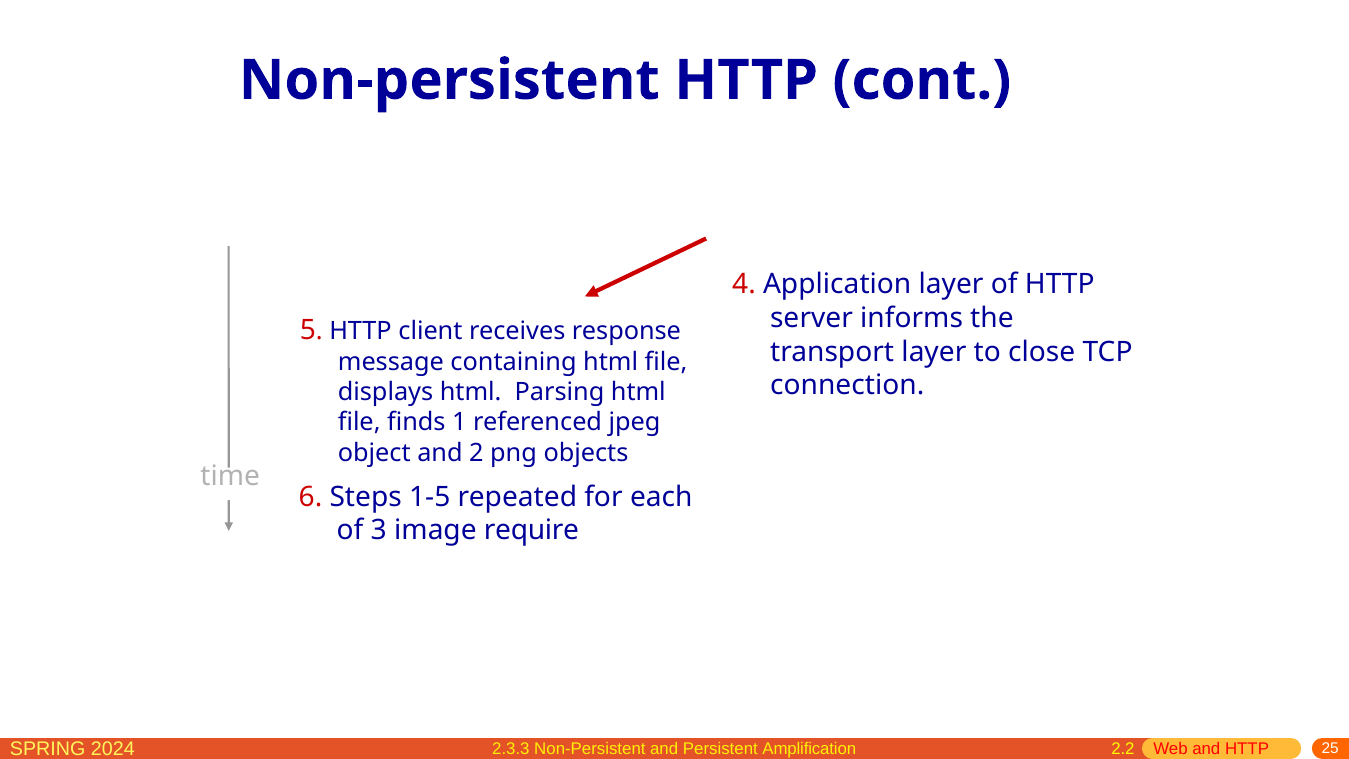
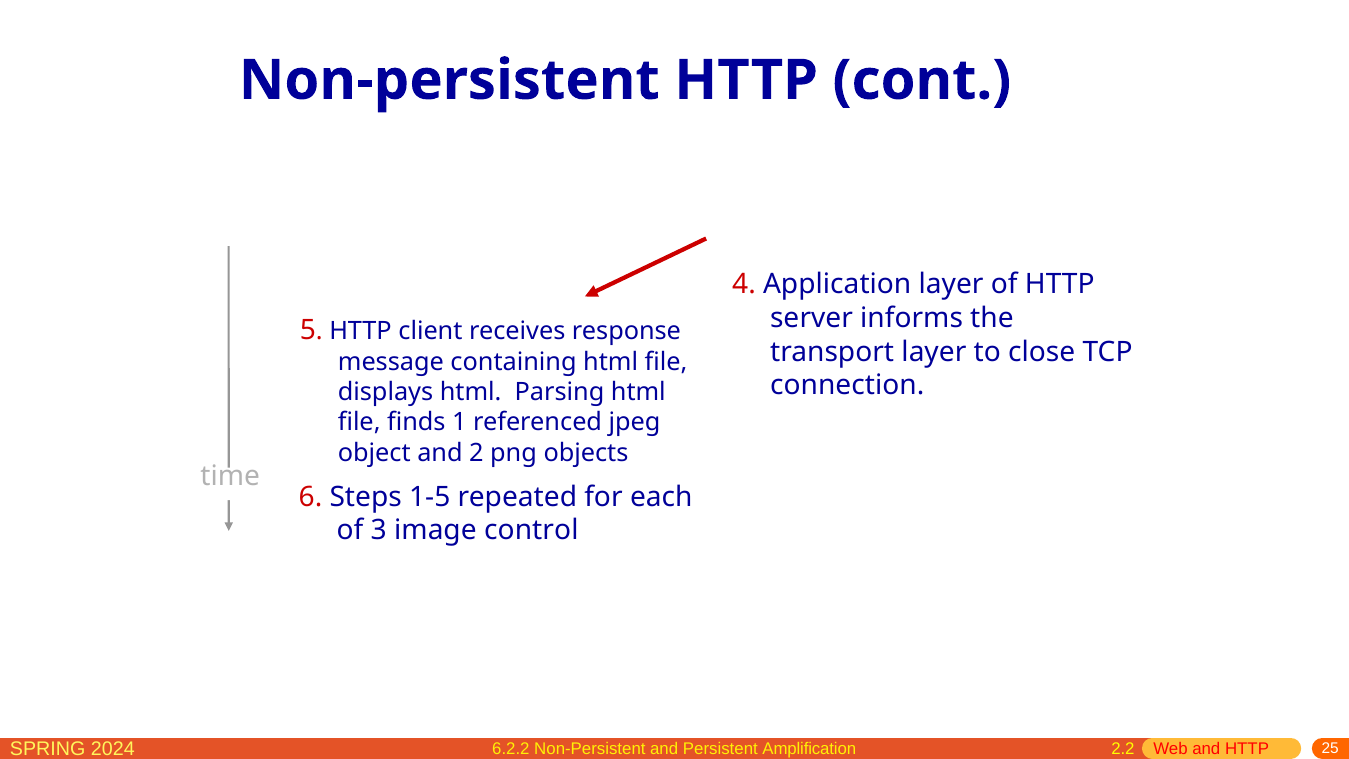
require: require -> control
2.3.3: 2.3.3 -> 6.2.2
